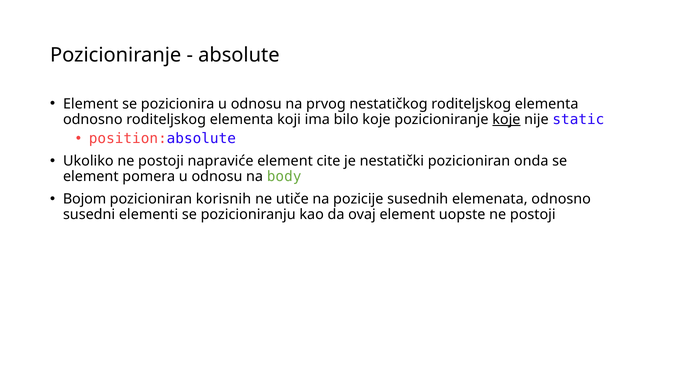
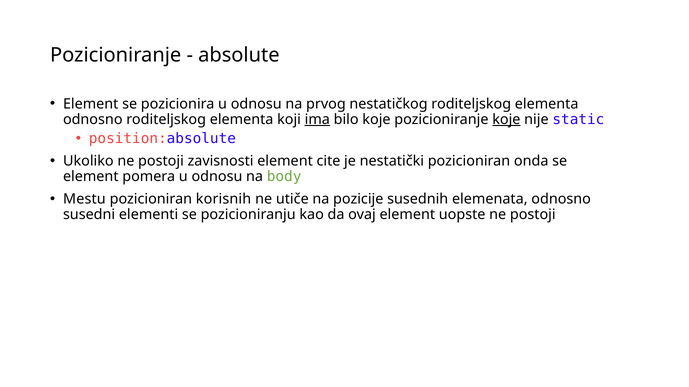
ima underline: none -> present
napraviće: napraviće -> zavisnosti
Bojom: Bojom -> Mestu
